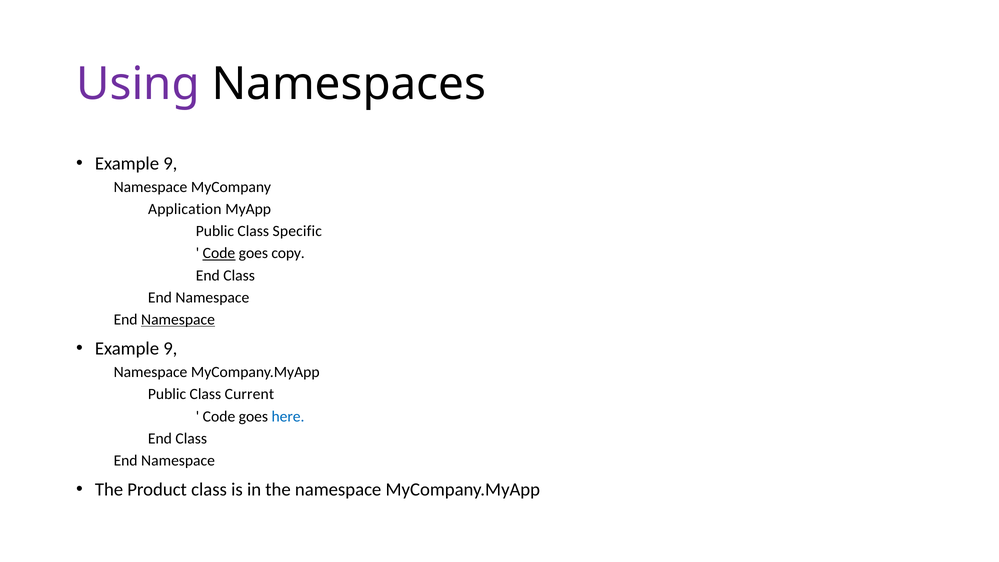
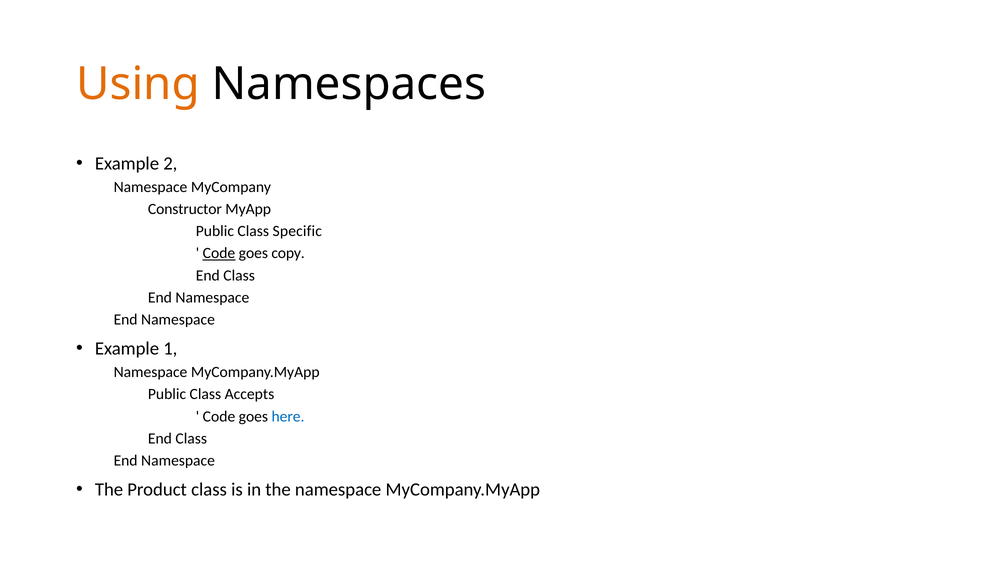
Using colour: purple -> orange
9 at (170, 163): 9 -> 2
Application: Application -> Constructor
Namespace at (178, 319) underline: present -> none
9 at (170, 348): 9 -> 1
Current: Current -> Accepts
